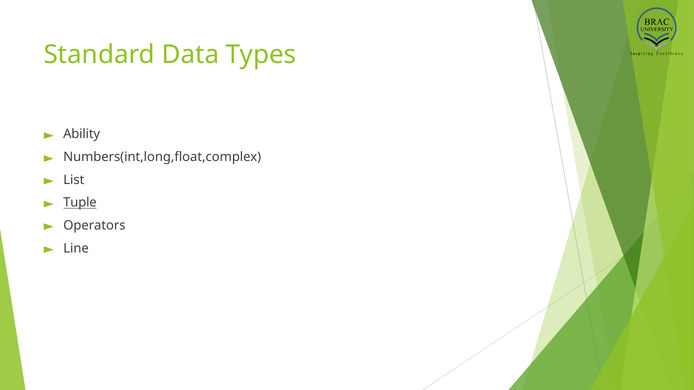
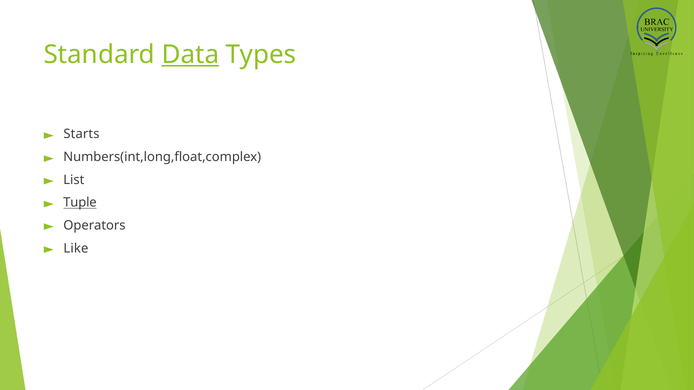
Data underline: none -> present
Ability: Ability -> Starts
Line: Line -> Like
